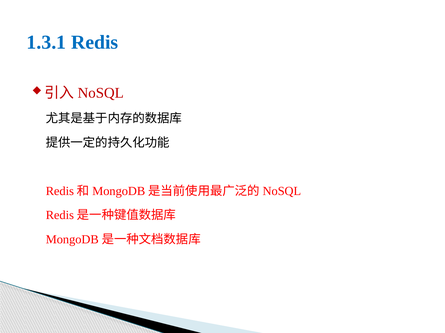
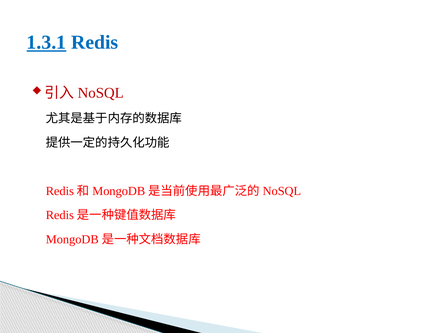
1.3.1 underline: none -> present
